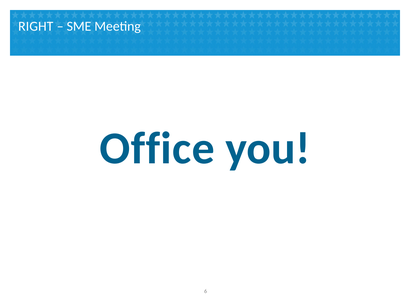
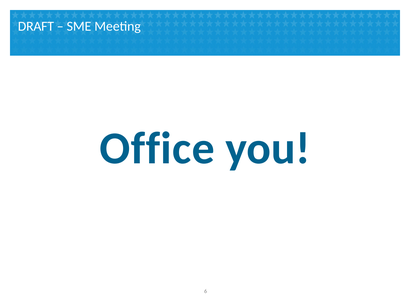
RIGHT: RIGHT -> DRAFT
